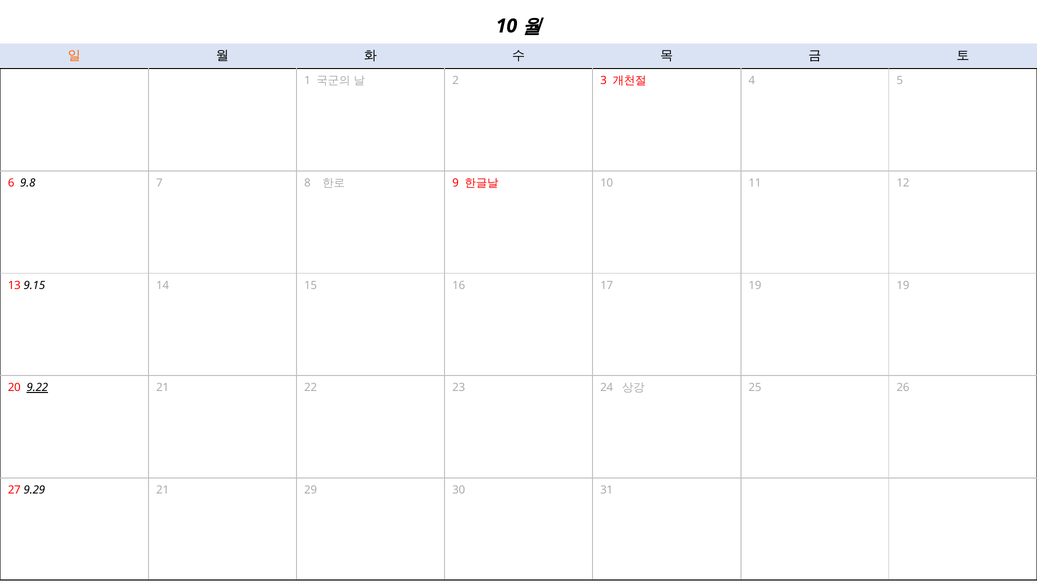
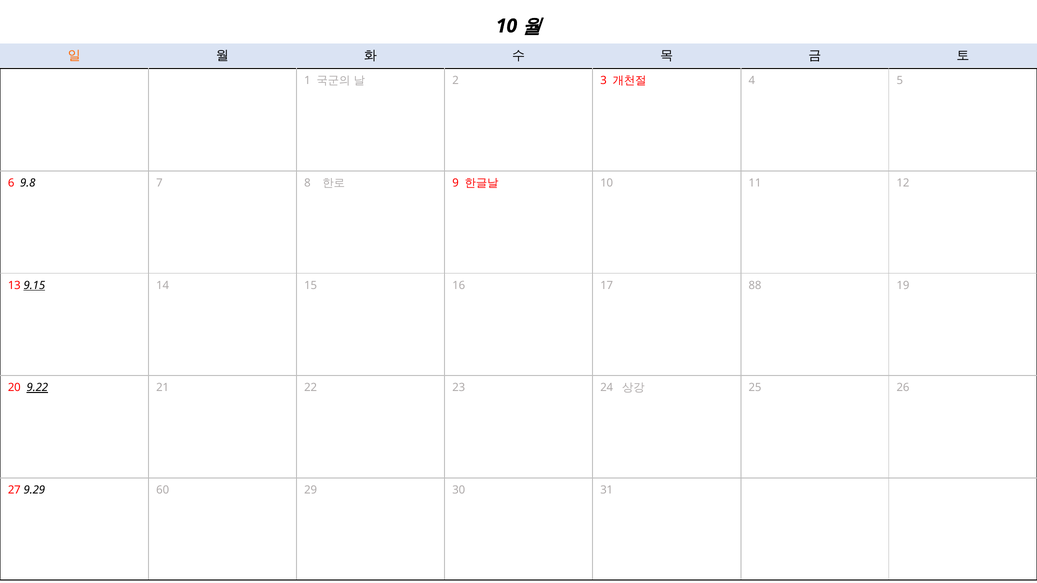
9.15 underline: none -> present
17 19: 19 -> 88
9.29 21: 21 -> 60
